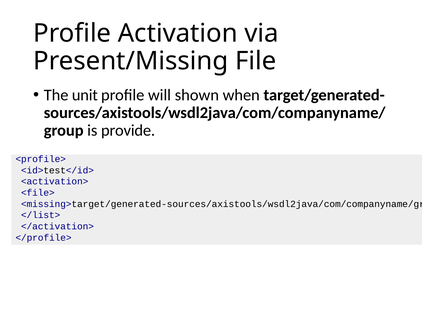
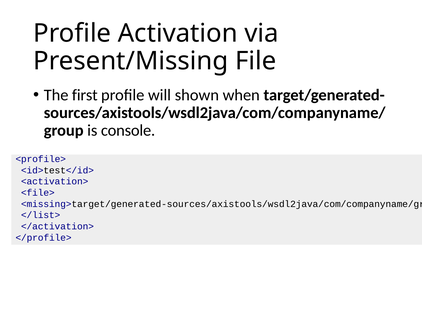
unit: unit -> first
provide: provide -> console
